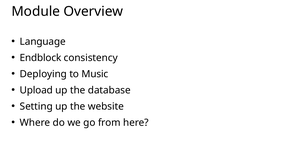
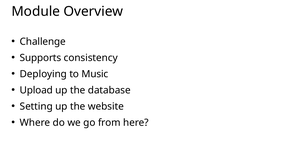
Language: Language -> Challenge
Endblock: Endblock -> Supports
